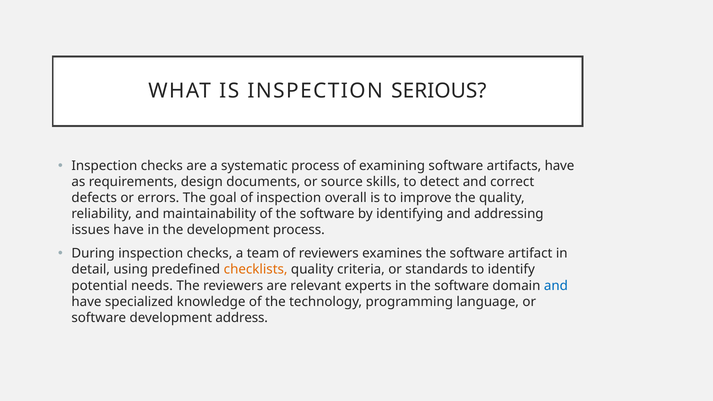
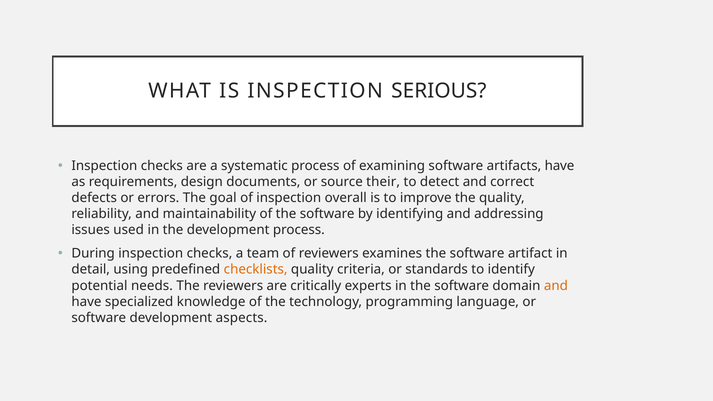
skills: skills -> their
issues have: have -> used
relevant: relevant -> critically
and at (556, 286) colour: blue -> orange
address: address -> aspects
